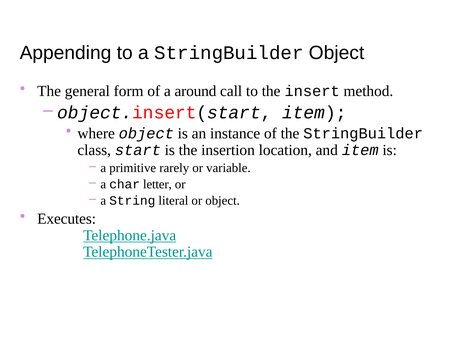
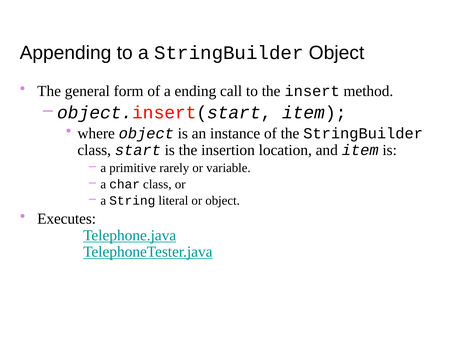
around: around -> ending
char letter: letter -> class
